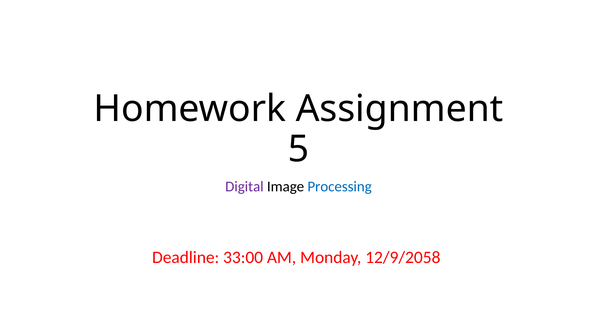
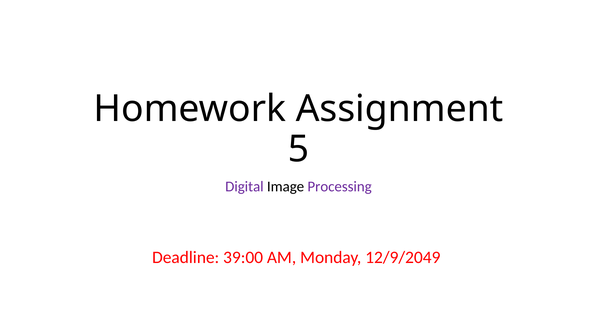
Processing colour: blue -> purple
33:00: 33:00 -> 39:00
12/9/2058: 12/9/2058 -> 12/9/2049
